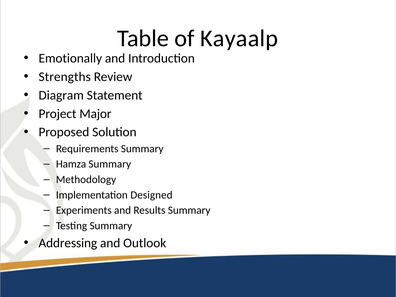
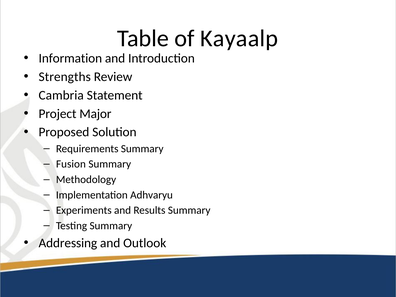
Emotionally: Emotionally -> Information
Diagram: Diagram -> Cambria
Hamza: Hamza -> Fusion
Designed: Designed -> Adhvaryu
